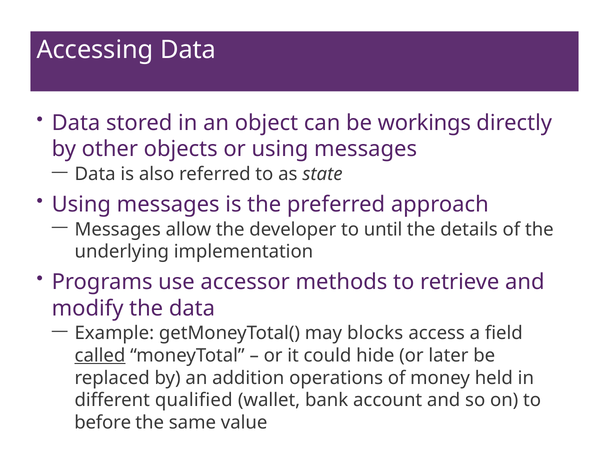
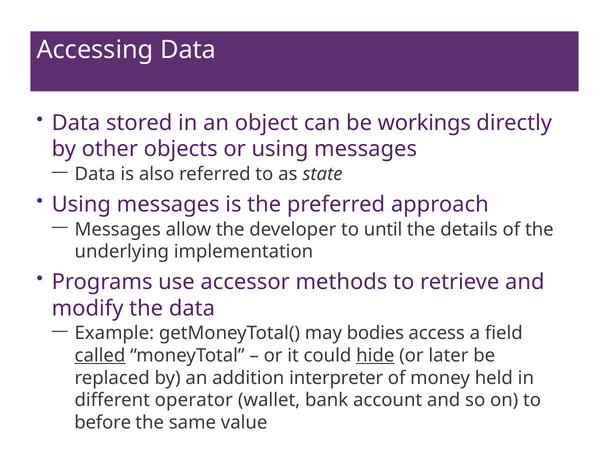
blocks: blocks -> bodies
hide underline: none -> present
operations: operations -> interpreter
qualified: qualified -> operator
